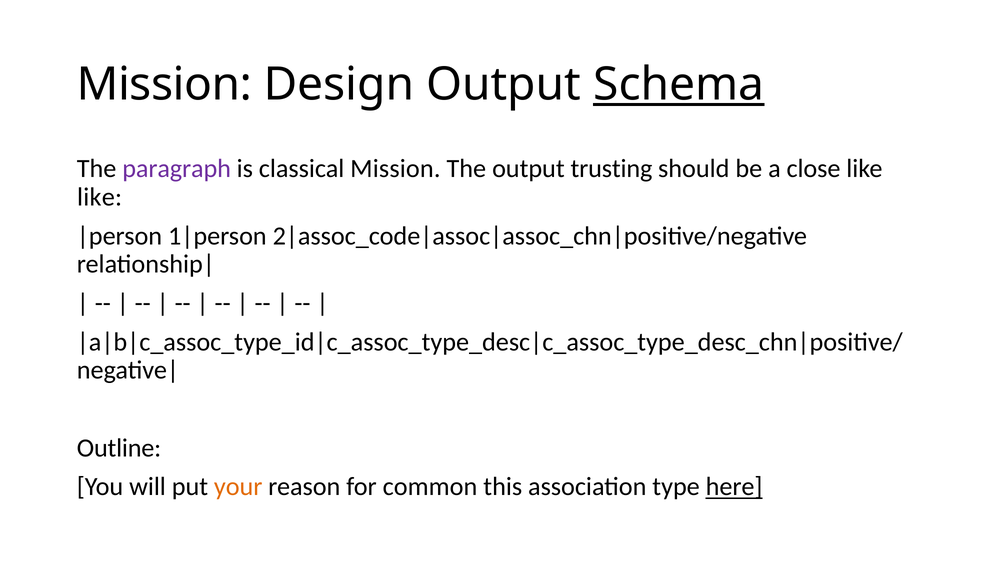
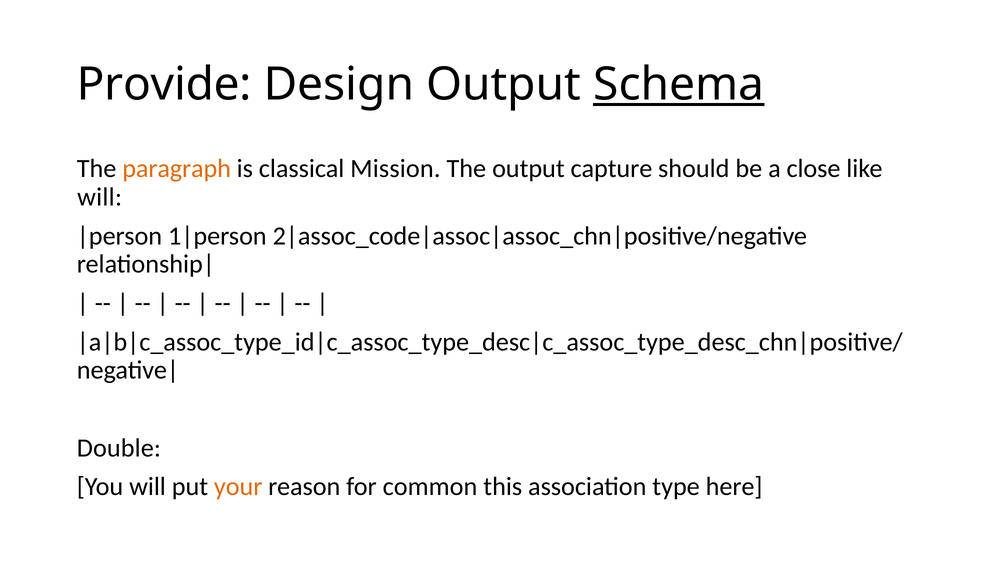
Mission at (164, 85): Mission -> Provide
paragraph colour: purple -> orange
trusting: trusting -> capture
like at (100, 197): like -> will
Outline: Outline -> Double
here underline: present -> none
